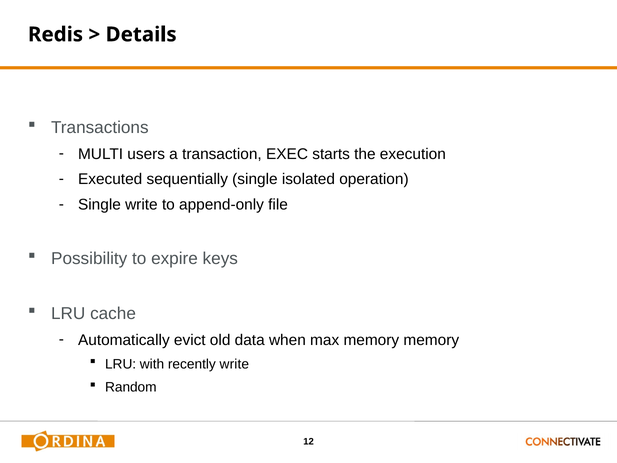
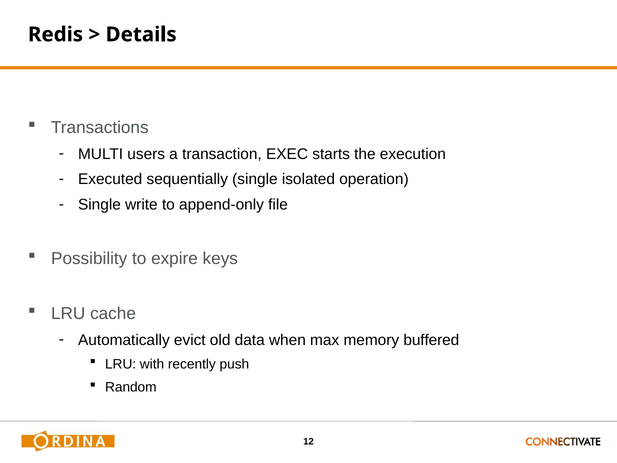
memory memory: memory -> buffered
recently write: write -> push
